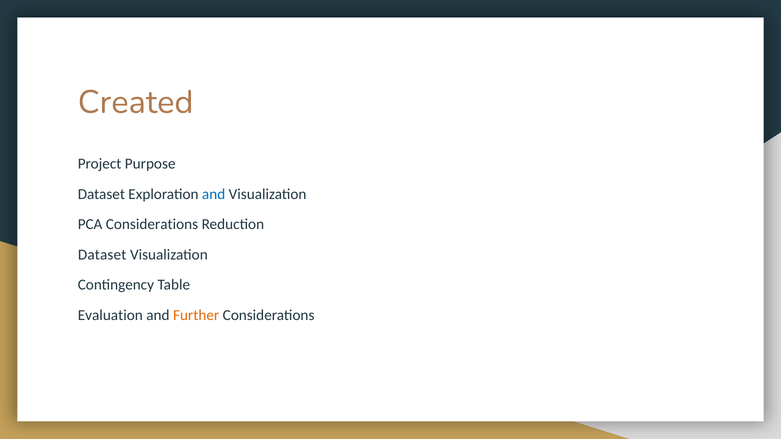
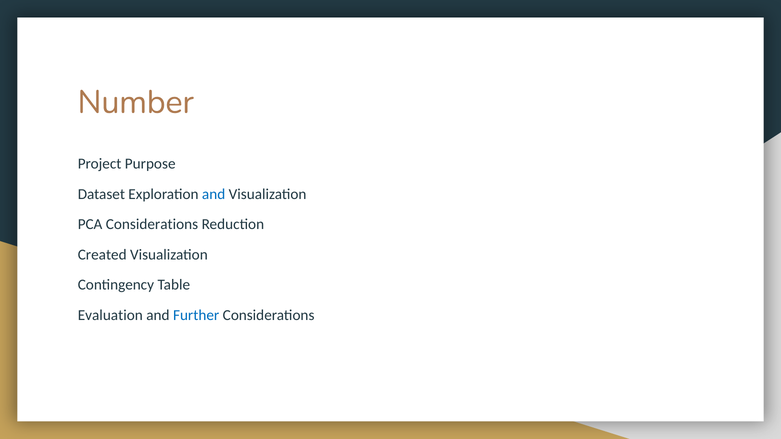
Created: Created -> Number
Dataset at (102, 255): Dataset -> Created
Further colour: orange -> blue
